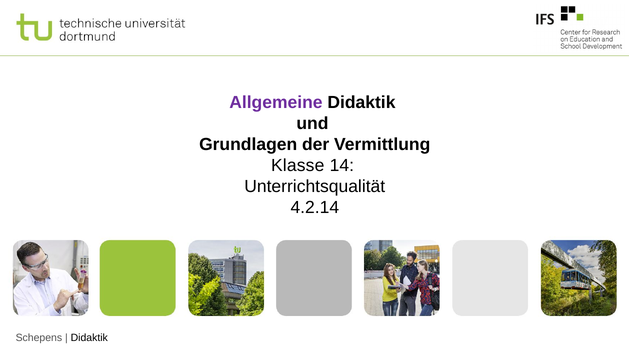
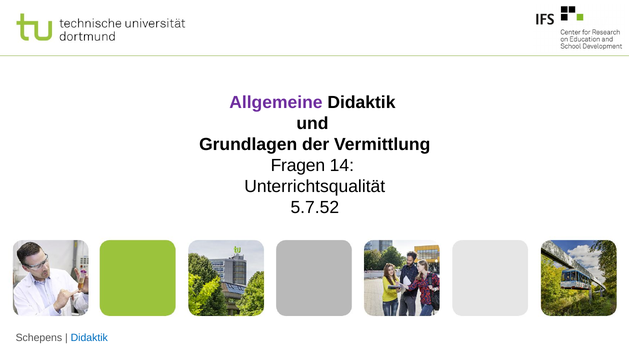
Klasse: Klasse -> Fragen
4.2.14: 4.2.14 -> 5.7.52
Didaktik at (89, 338) colour: black -> blue
